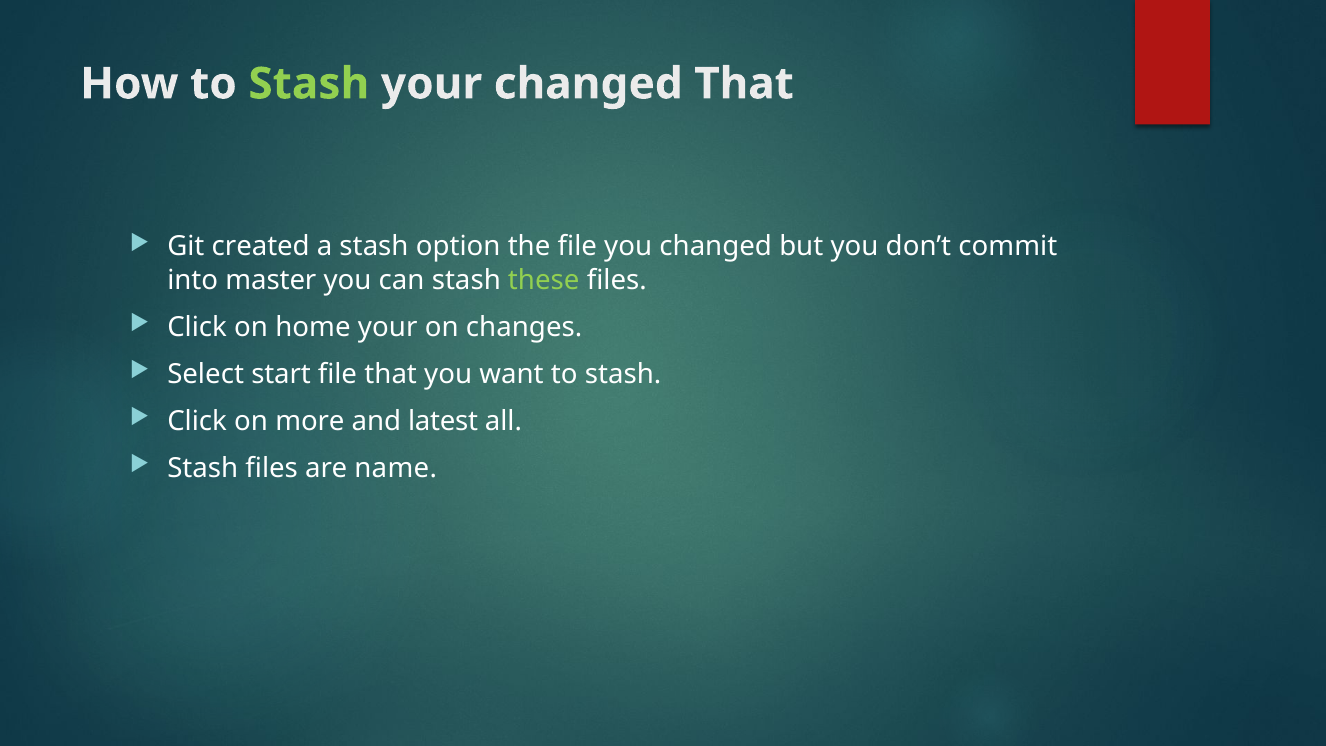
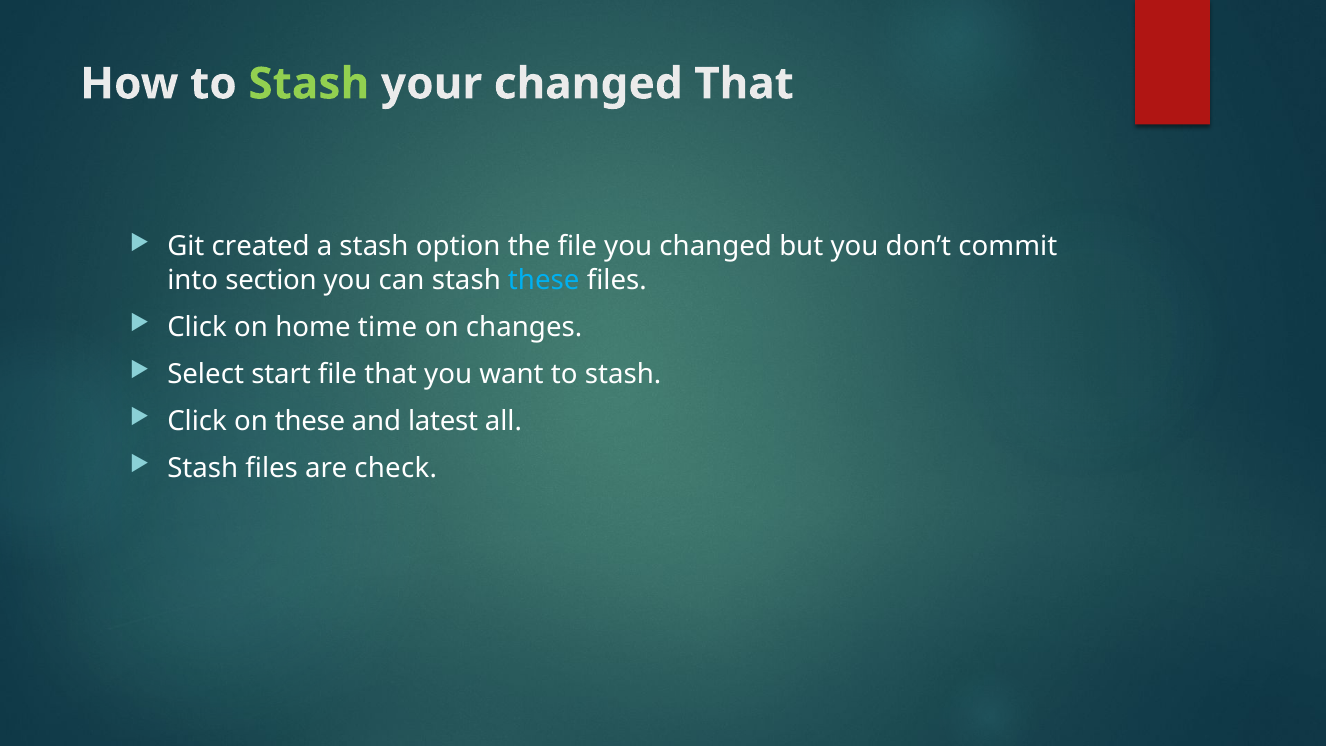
master: master -> section
these at (544, 280) colour: light green -> light blue
home your: your -> time
on more: more -> these
name: name -> check
